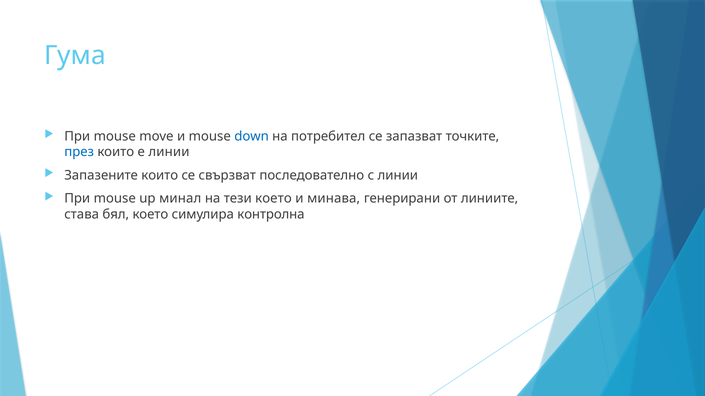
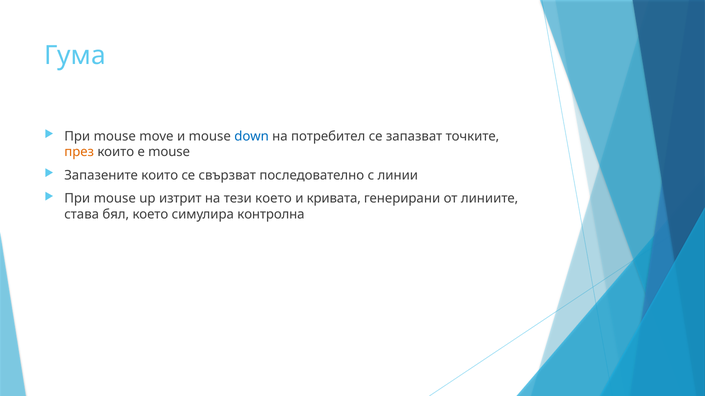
през colour: blue -> orange
е линии: линии -> mouse
минал: минал -> изтрит
минава: минава -> кривата
